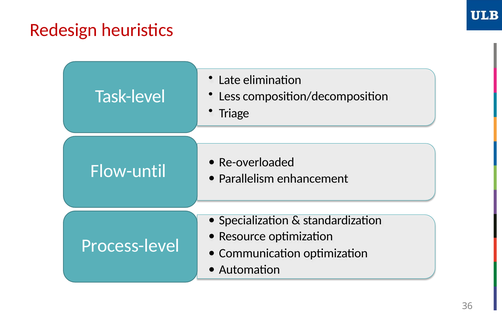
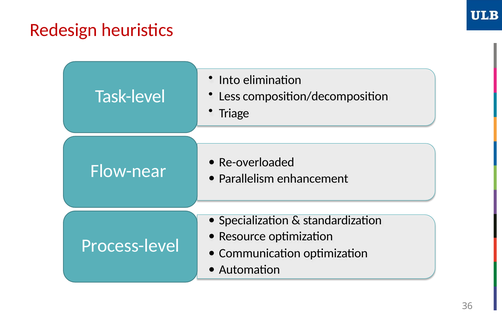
Late: Late -> Into
Flow-until: Flow-until -> Flow-near
